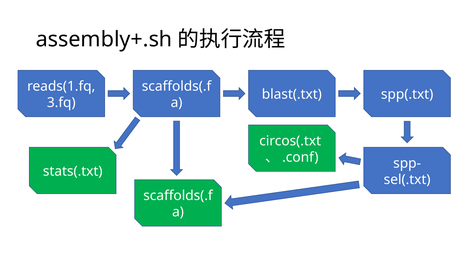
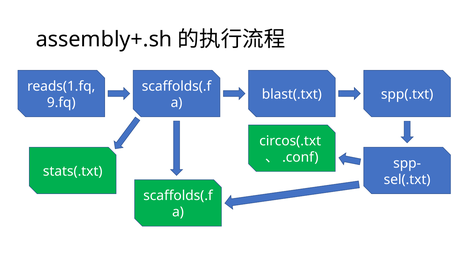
3.fq: 3.fq -> 9.fq
